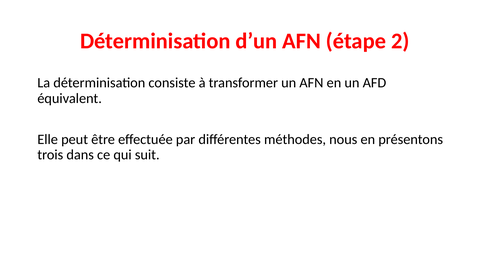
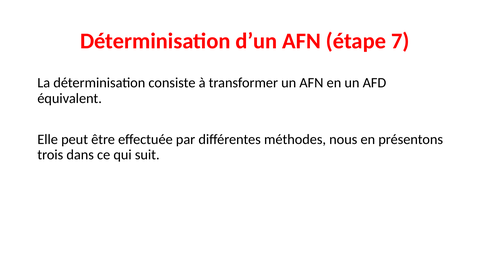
2: 2 -> 7
